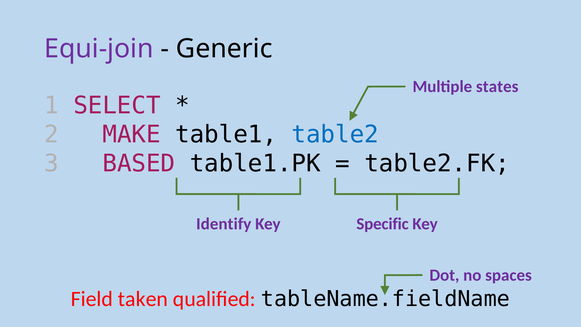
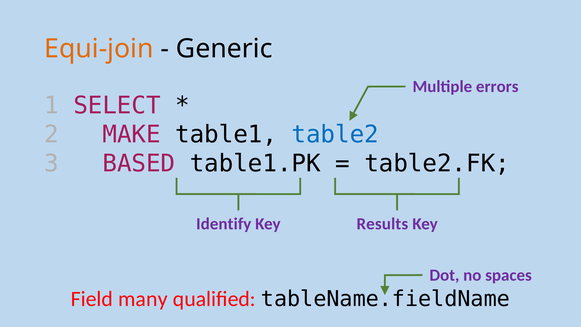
Equi-join colour: purple -> orange
states: states -> errors
Specific: Specific -> Results
taken: taken -> many
